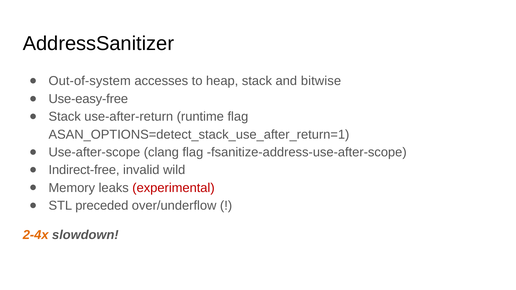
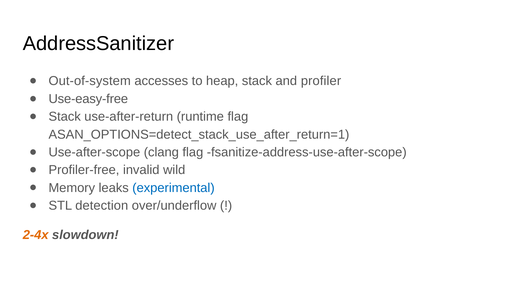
bitwise: bitwise -> profiler
Indirect-free: Indirect-free -> Profiler-free
experimental colour: red -> blue
preceded: preceded -> detection
